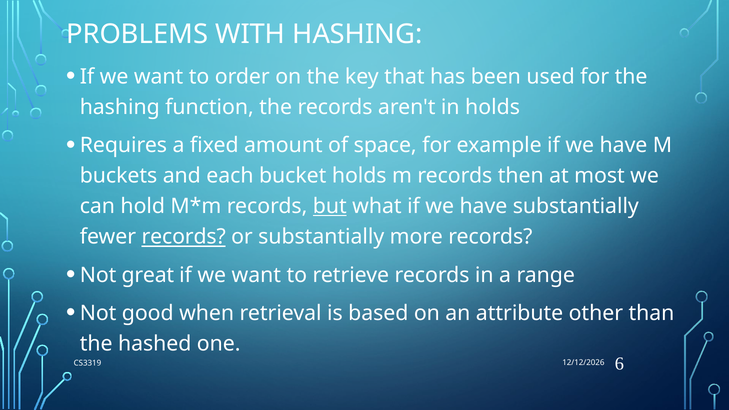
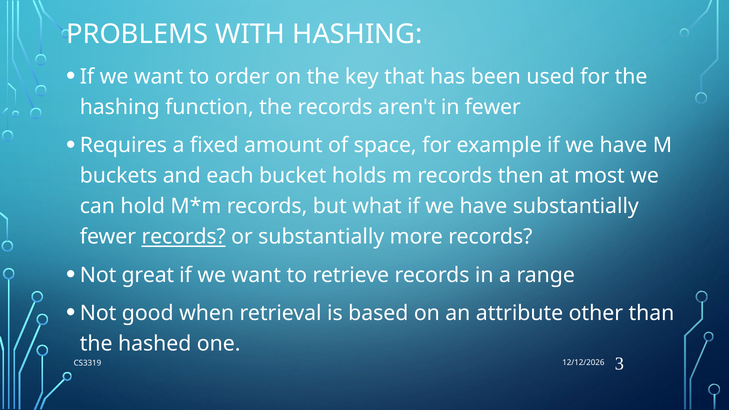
in holds: holds -> fewer
but underline: present -> none
6: 6 -> 3
